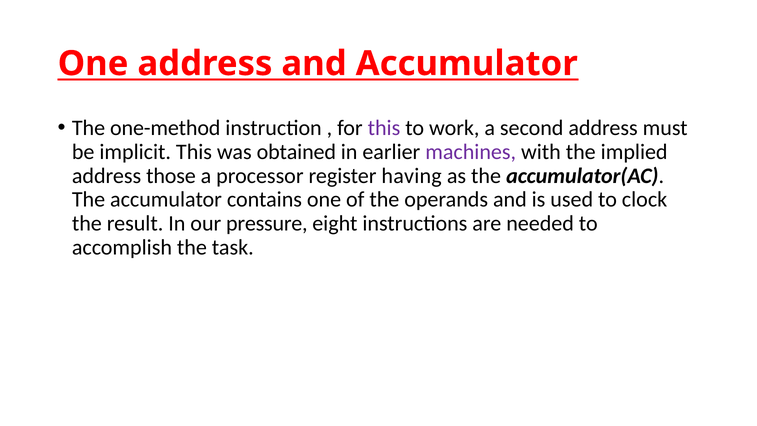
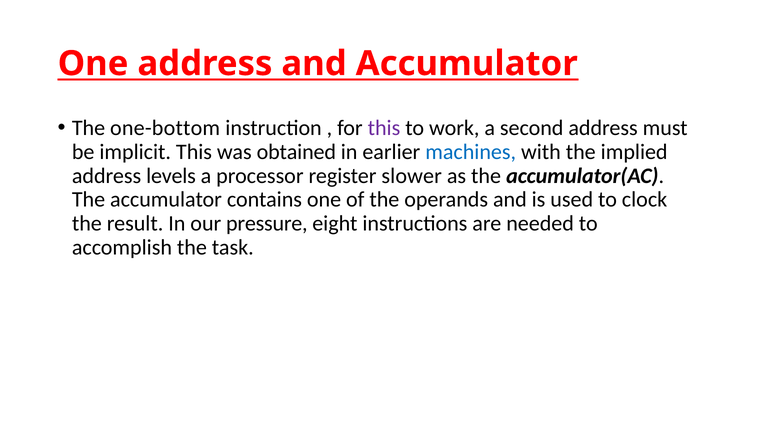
one-method: one-method -> one-bottom
machines colour: purple -> blue
those: those -> levels
having: having -> slower
